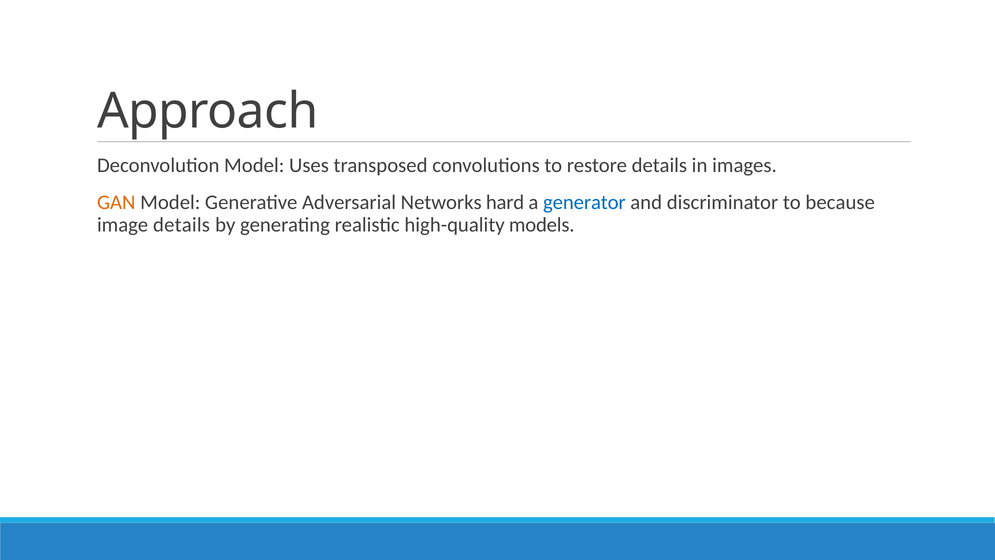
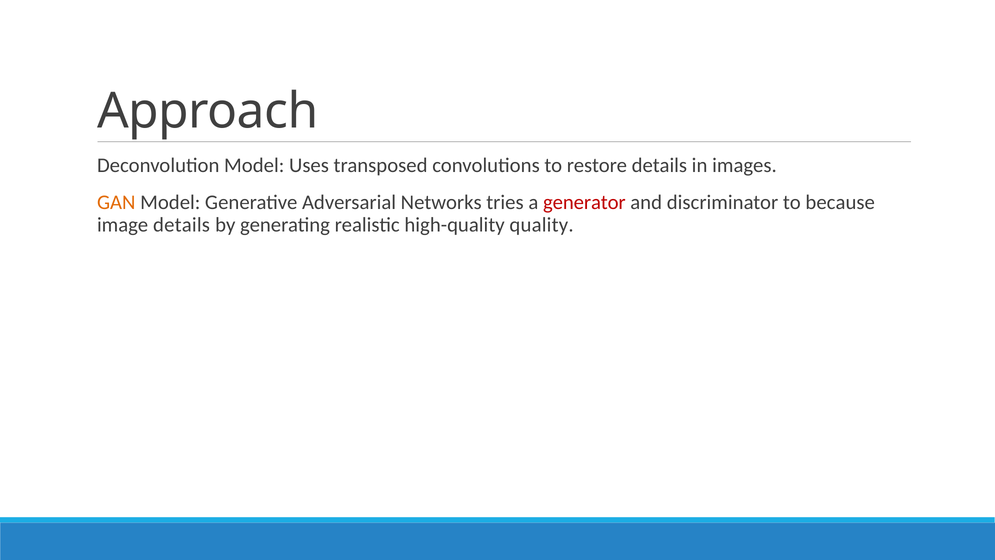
hard: hard -> tries
generator colour: blue -> red
models: models -> quality
